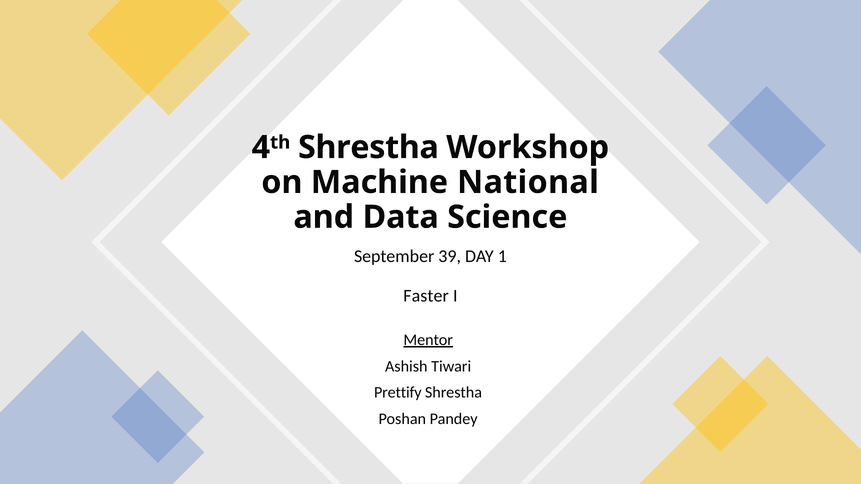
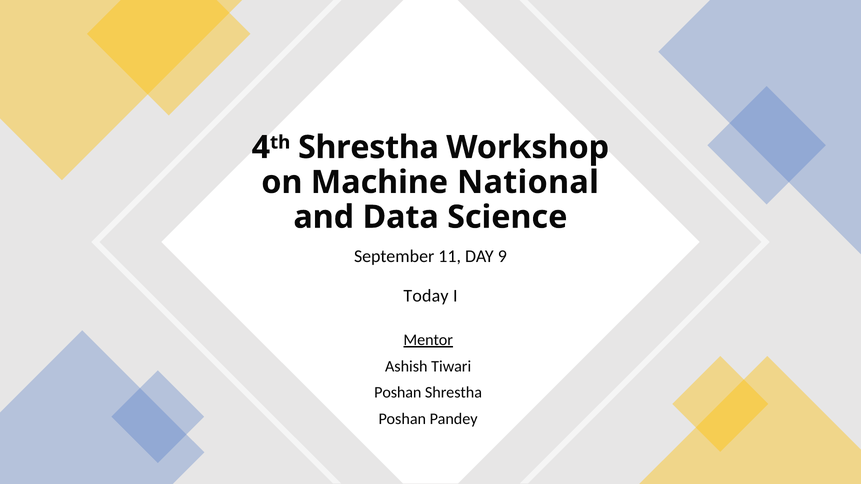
39: 39 -> 11
1: 1 -> 9
Faster: Faster -> Today
Prettify at (398, 393): Prettify -> Poshan
